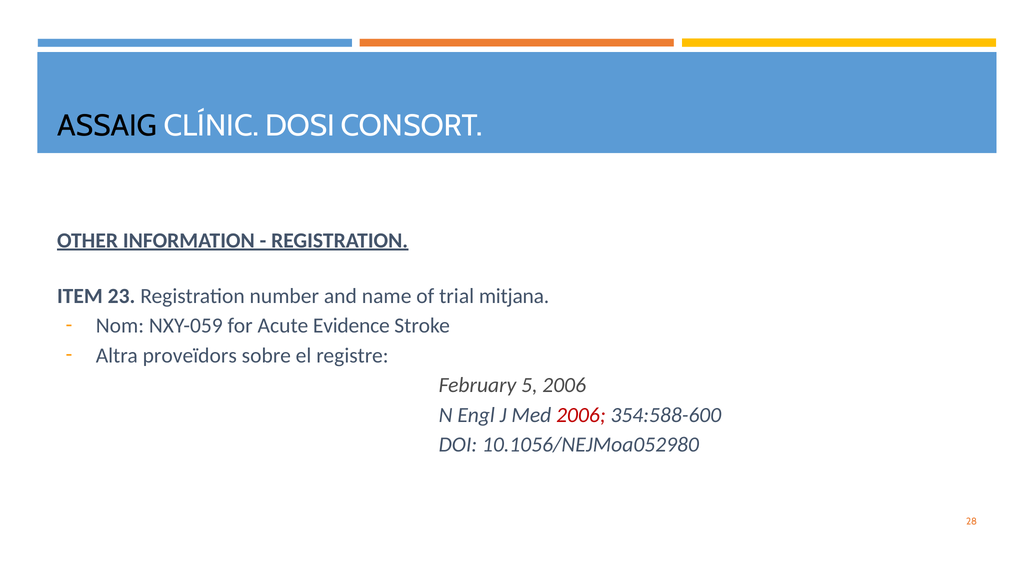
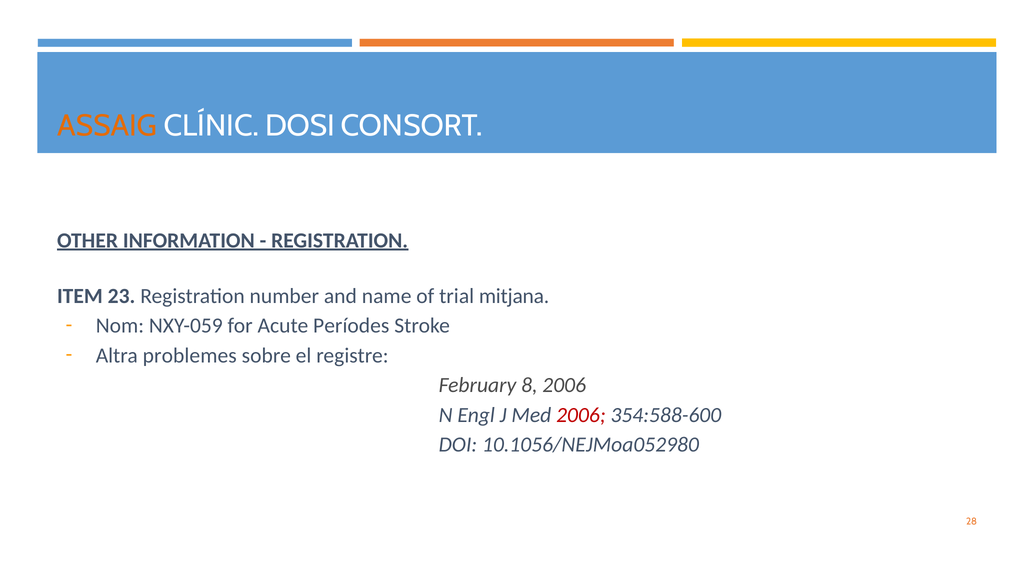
ASSAIG colour: black -> orange
Evidence: Evidence -> Períodes
proveïdors: proveïdors -> problemes
5: 5 -> 8
